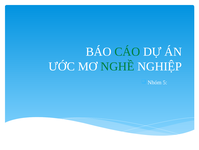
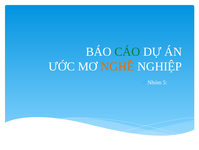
NGHỀ colour: green -> orange
